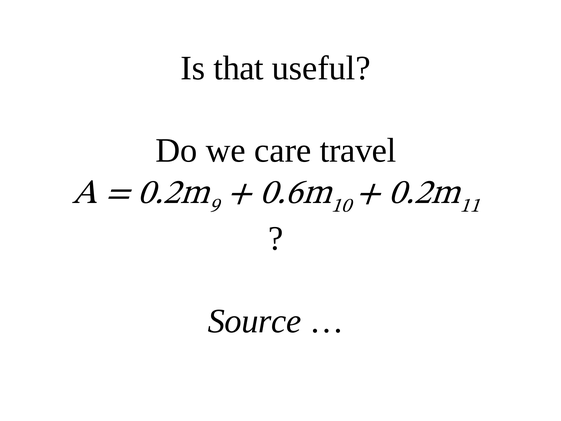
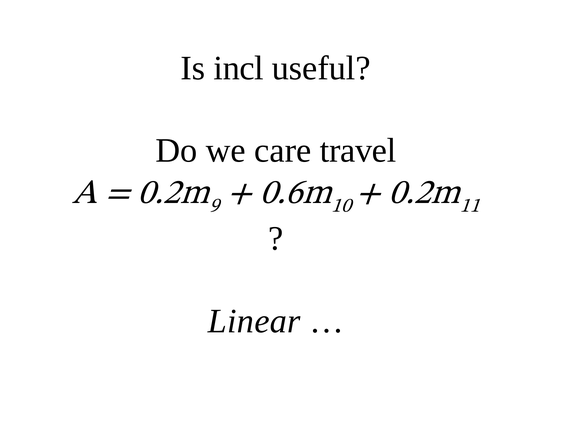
that: that -> incl
Source: Source -> Linear
